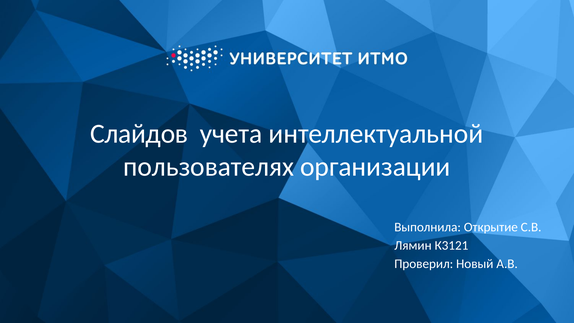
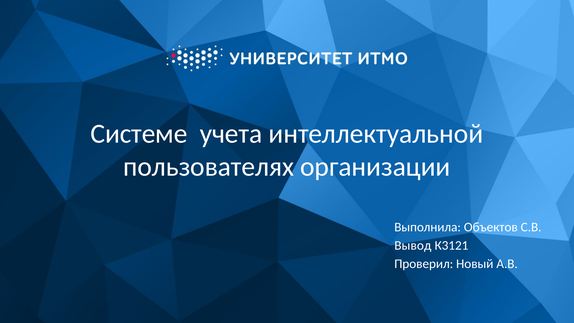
Слайдов: Слайдов -> Системе
Открытие: Открытие -> Объектов
Лямин: Лямин -> Вывод
